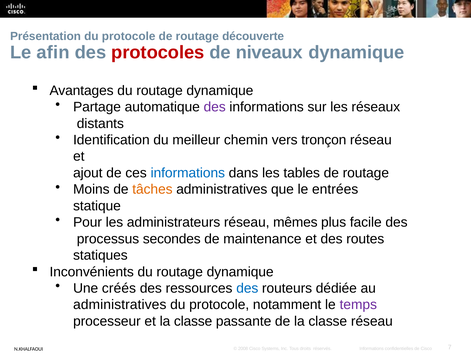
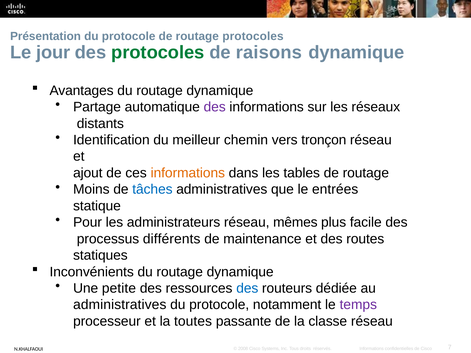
routage découverte: découverte -> protocoles
afin: afin -> jour
protocoles at (158, 52) colour: red -> green
niveaux: niveaux -> raisons
informations at (188, 173) colour: blue -> orange
tâches colour: orange -> blue
secondes: secondes -> différents
créés: créés -> petite
et la classe: classe -> toutes
